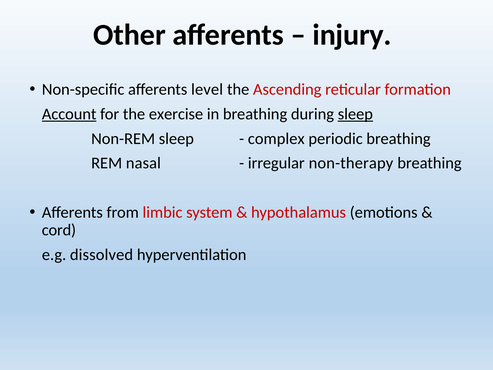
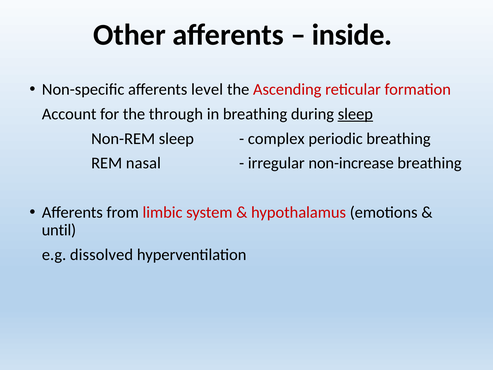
injury: injury -> inside
Account underline: present -> none
exercise: exercise -> through
non-therapy: non-therapy -> non-increase
cord: cord -> until
